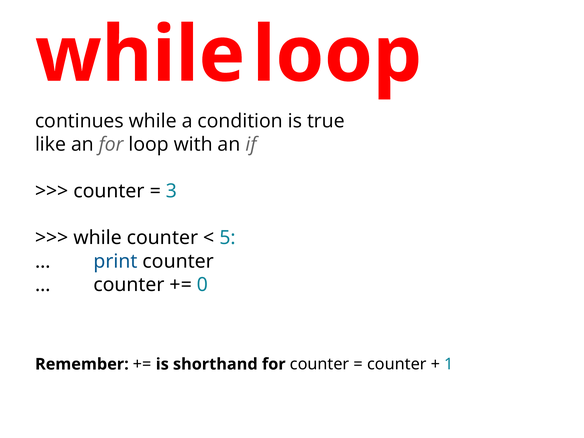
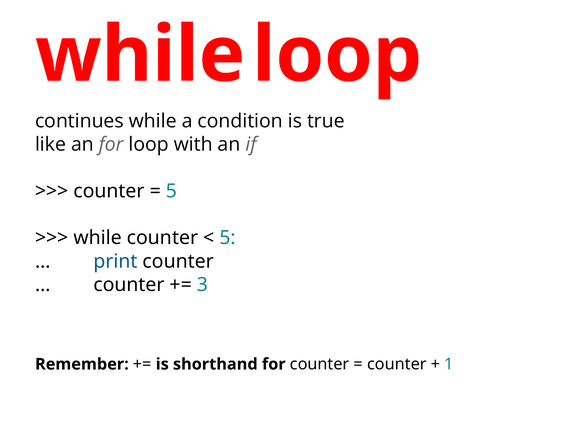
3 at (172, 191): 3 -> 5
0: 0 -> 3
